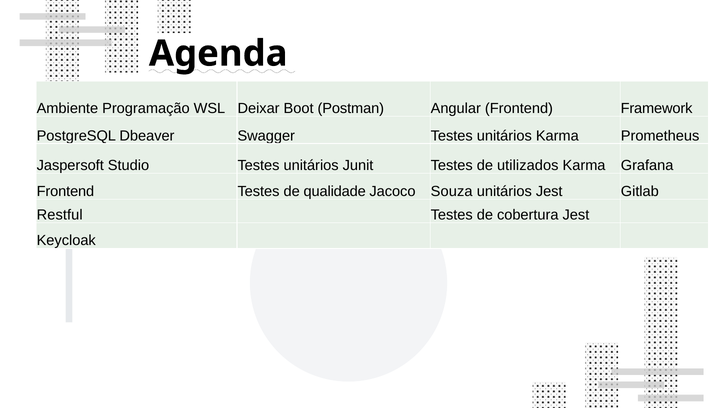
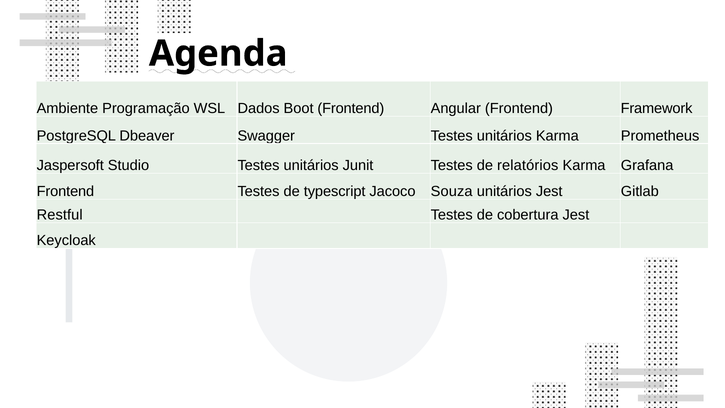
Deixar: Deixar -> Dados
Boot Postman: Postman -> Frontend
utilizados: utilizados -> relatórios
qualidade: qualidade -> typescript
